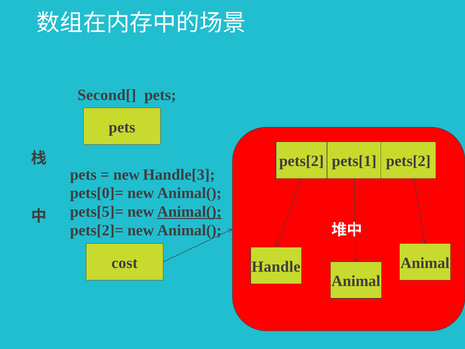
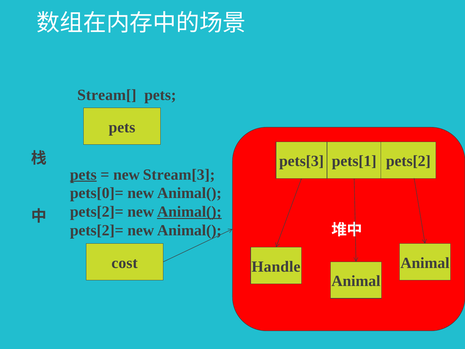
Second[: Second[ -> Stream[
pets[2 at (301, 161): pets[2 -> pets[3
pets at (83, 174) underline: none -> present
Handle[3: Handle[3 -> Stream[3
pets[5]= at (97, 212): pets[5]= -> pets[2]=
